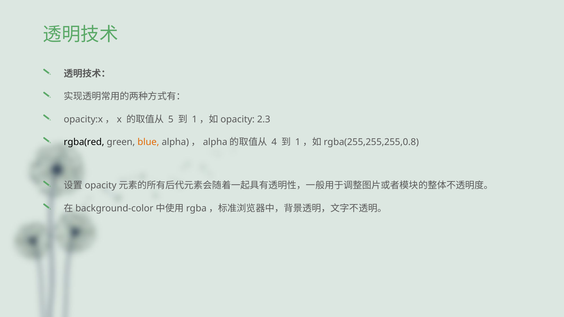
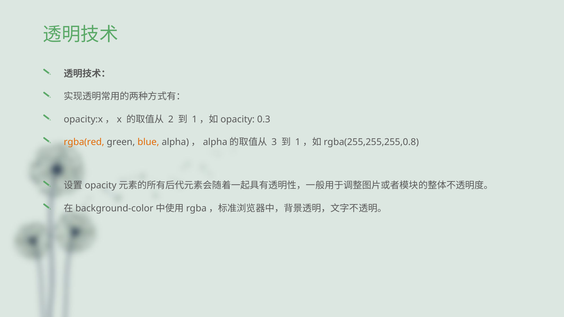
5: 5 -> 2
2.3: 2.3 -> 0.3
rgba(red colour: black -> orange
4: 4 -> 3
